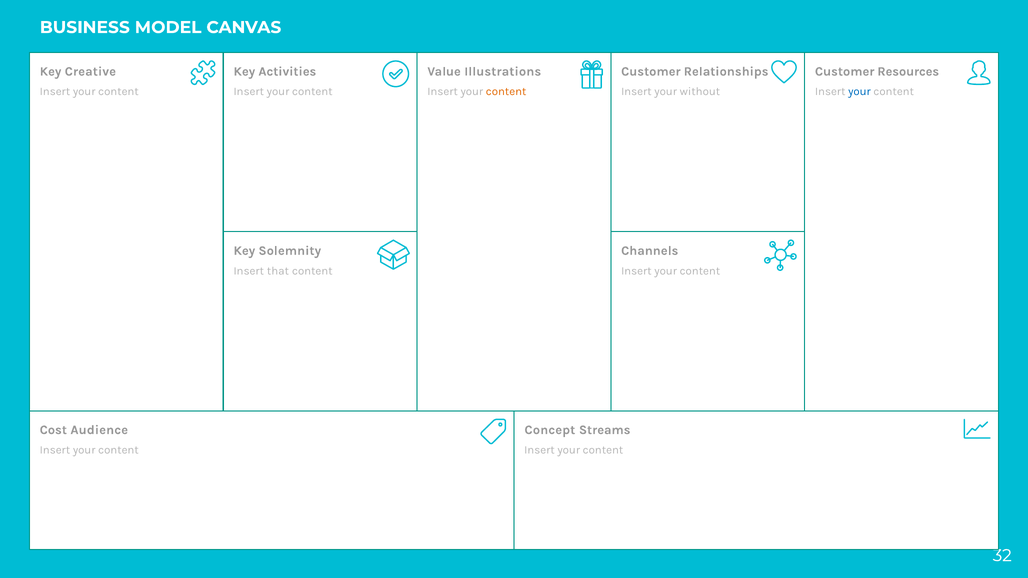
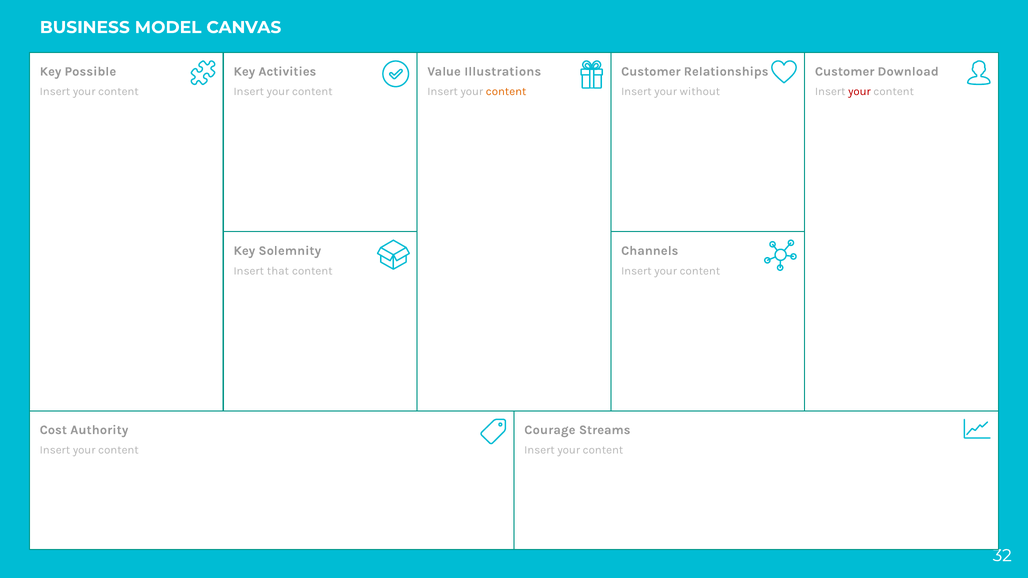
Creative: Creative -> Possible
Resources: Resources -> Download
your at (859, 92) colour: blue -> red
Audience: Audience -> Authority
Concept: Concept -> Courage
